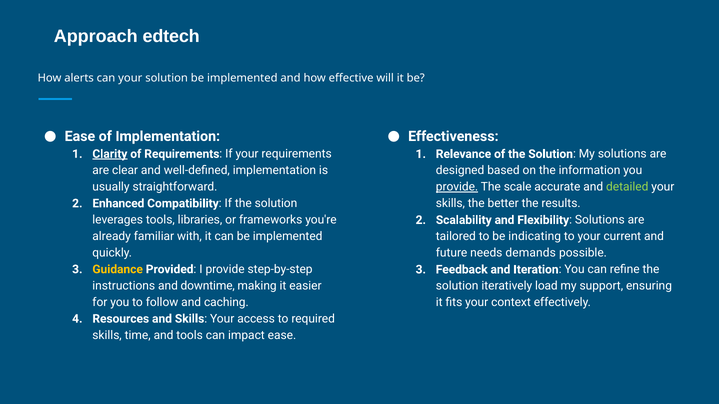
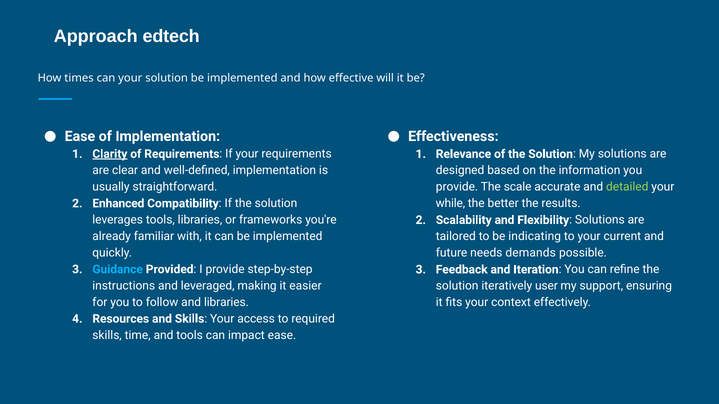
alerts: alerts -> times
provide at (457, 187) underline: present -> none
skills at (450, 204): skills -> while
Guidance colour: yellow -> light blue
downtime: downtime -> leveraged
load: load -> user
and caching: caching -> libraries
